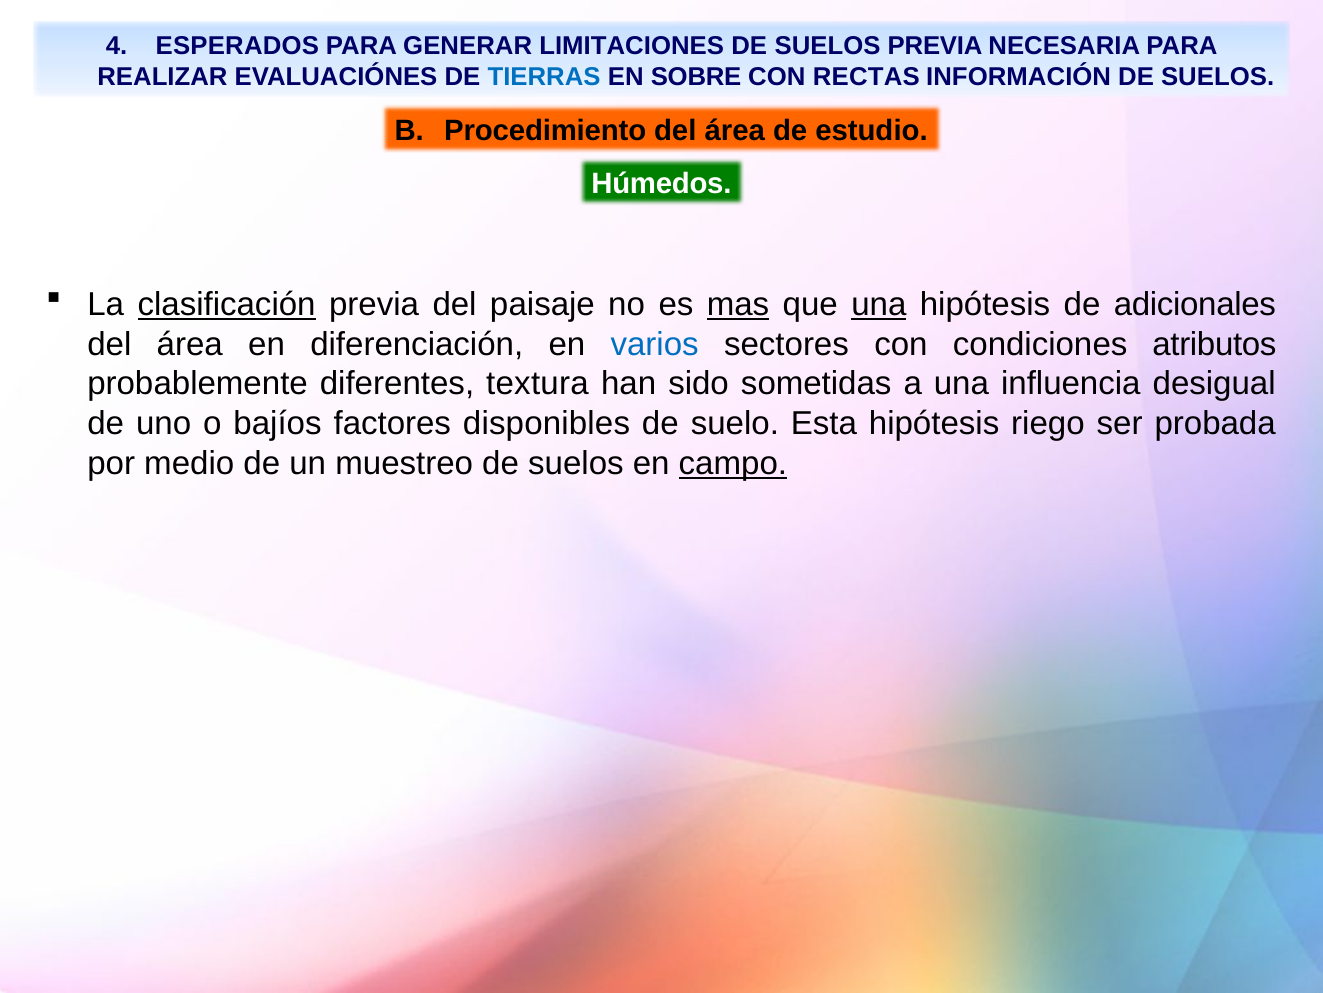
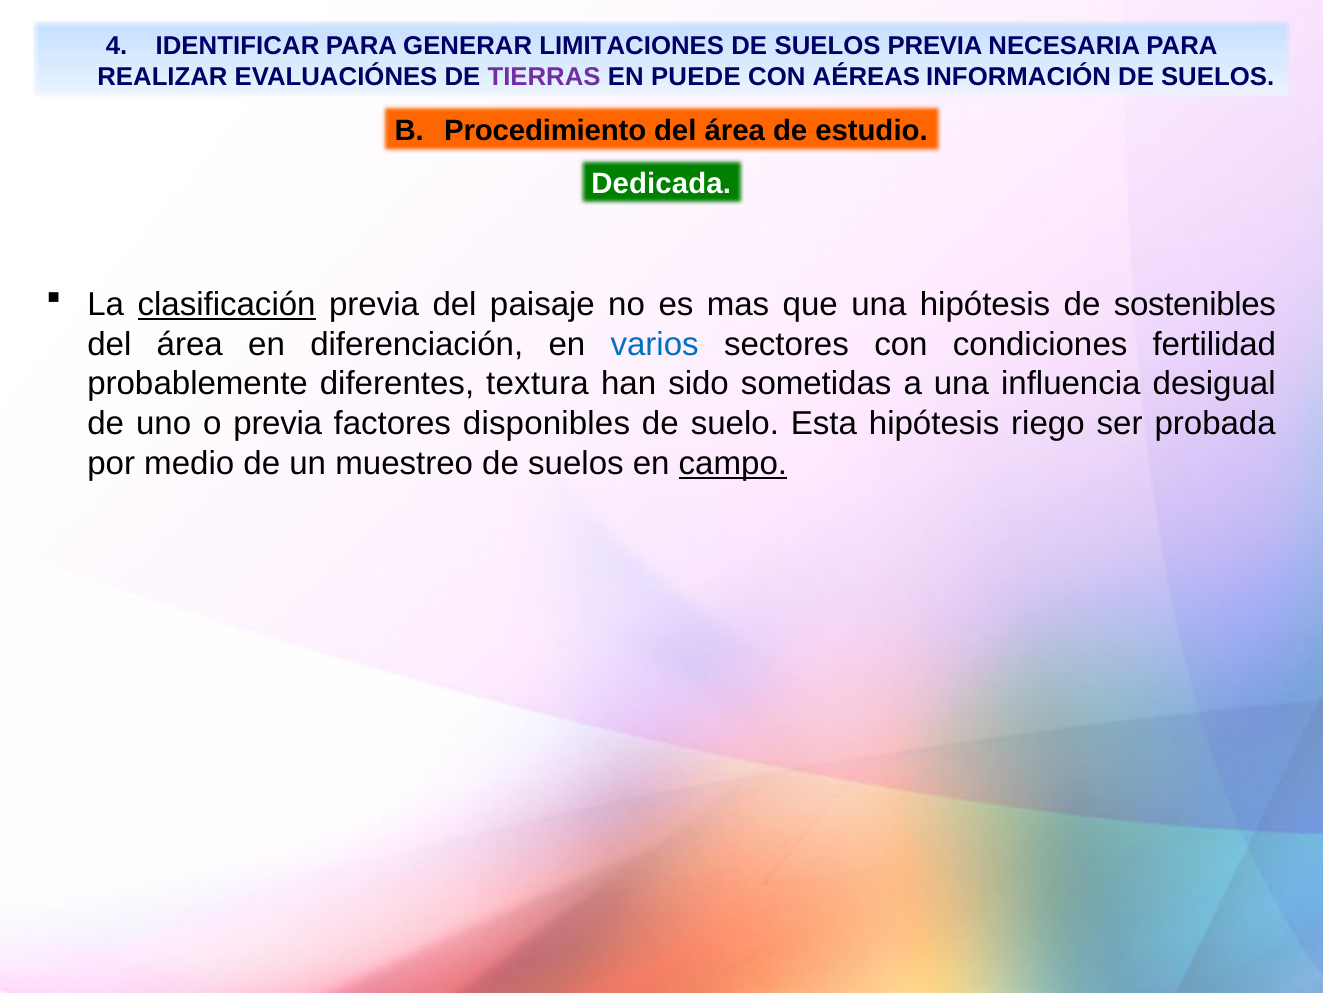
ESPERADOS: ESPERADOS -> IDENTIFICAR
TIERRAS colour: blue -> purple
SOBRE: SOBRE -> PUEDE
RECTAS: RECTAS -> AÉREAS
Húmedos: Húmedos -> Dedicada
mas underline: present -> none
una at (879, 304) underline: present -> none
adicionales: adicionales -> sostenibles
atributos: atributos -> fertilidad
o bajíos: bajíos -> previa
